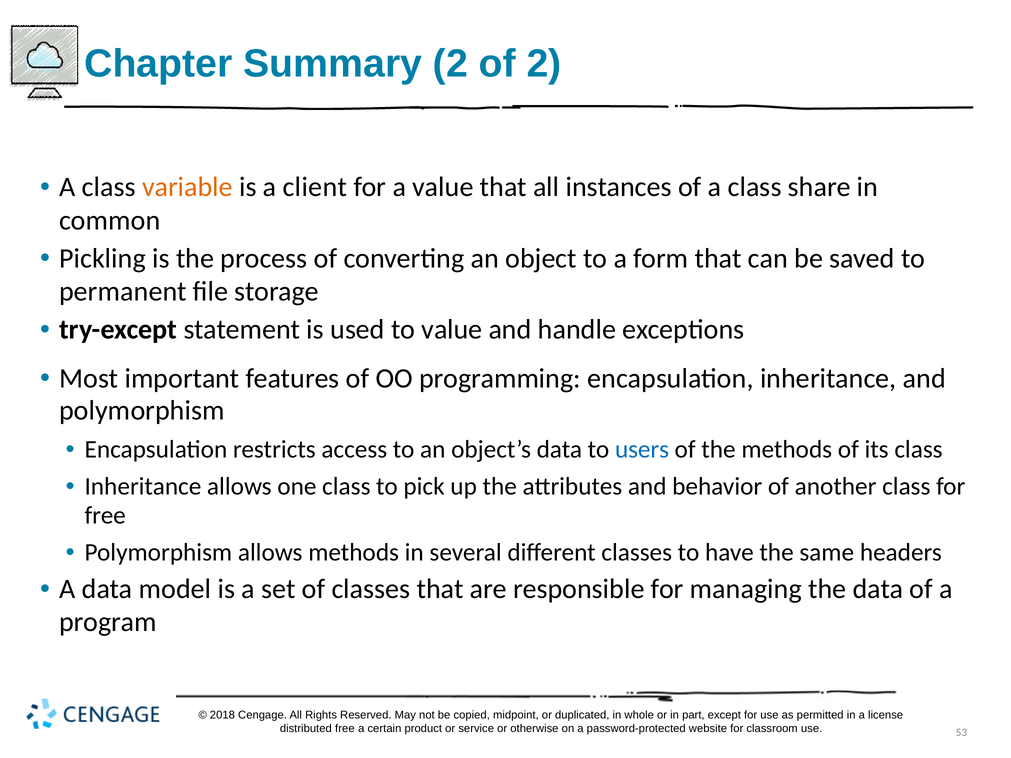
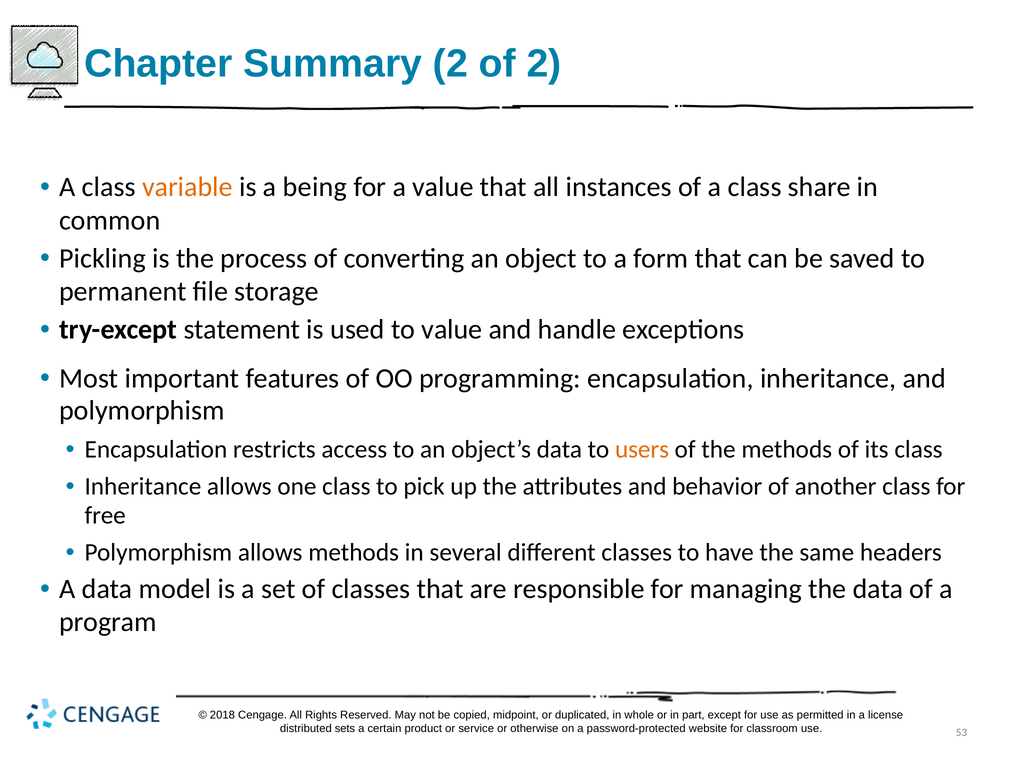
client: client -> being
users colour: blue -> orange
distributed free: free -> sets
